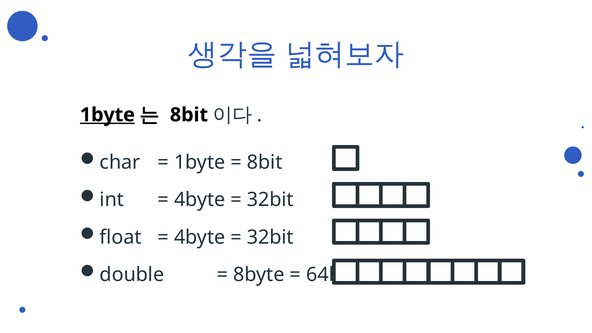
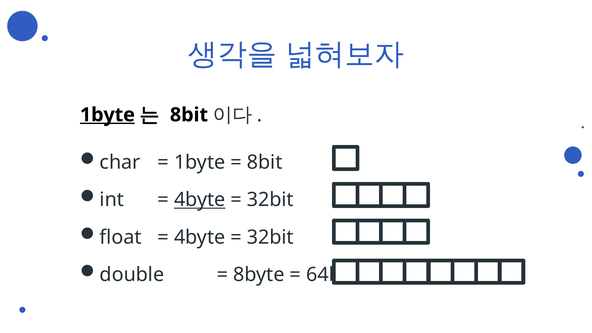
4byte at (200, 200) underline: none -> present
